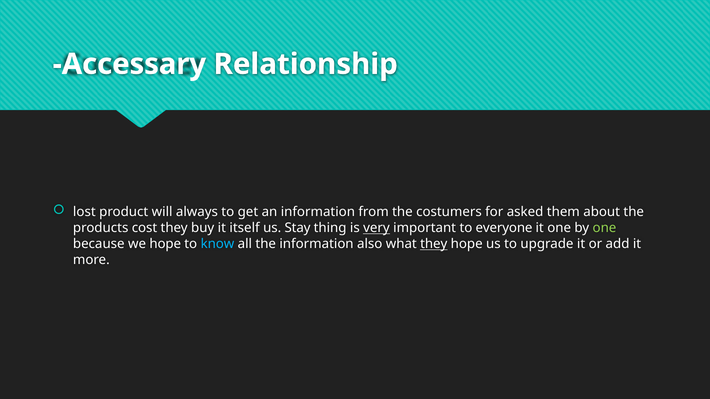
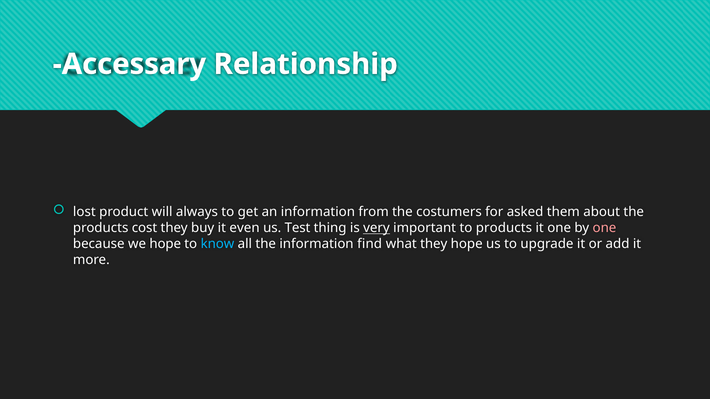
itself: itself -> even
Stay: Stay -> Test
to everyone: everyone -> products
one at (604, 228) colour: light green -> pink
also: also -> find
they at (434, 244) underline: present -> none
